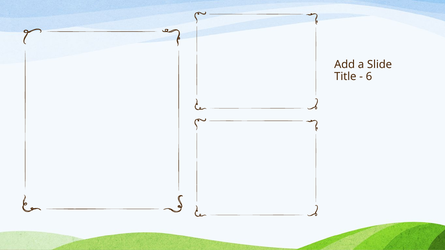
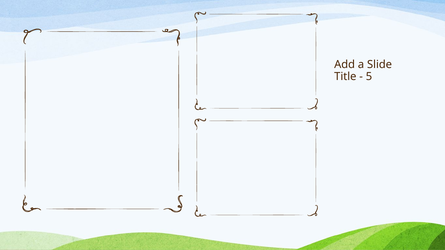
6: 6 -> 5
